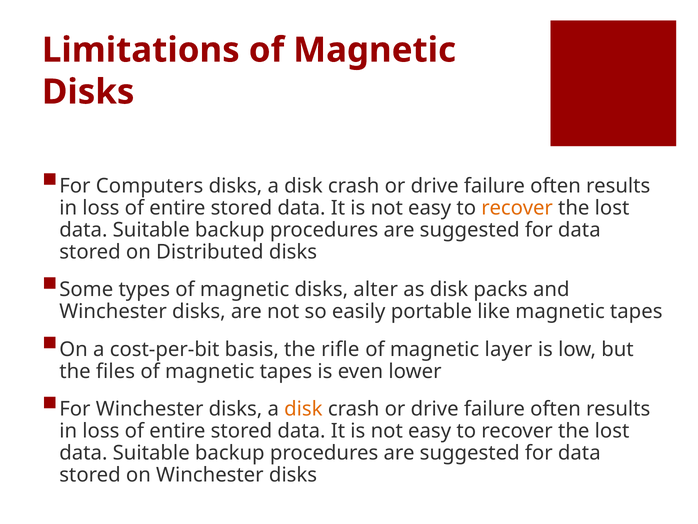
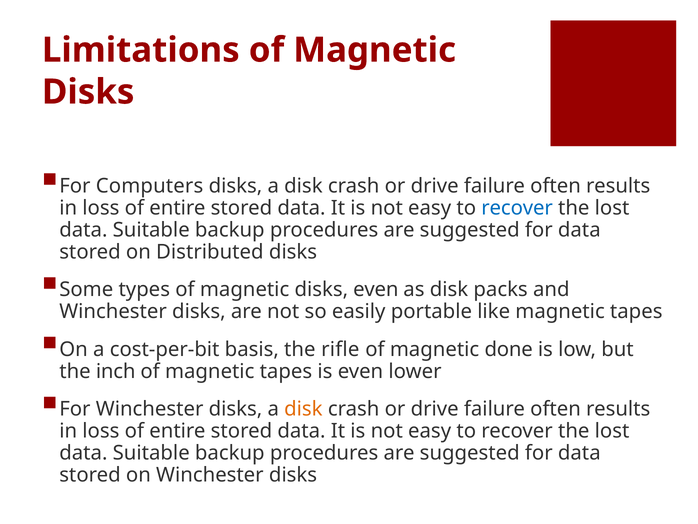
recover at (517, 208) colour: orange -> blue
disks alter: alter -> even
layer: layer -> done
files: files -> inch
